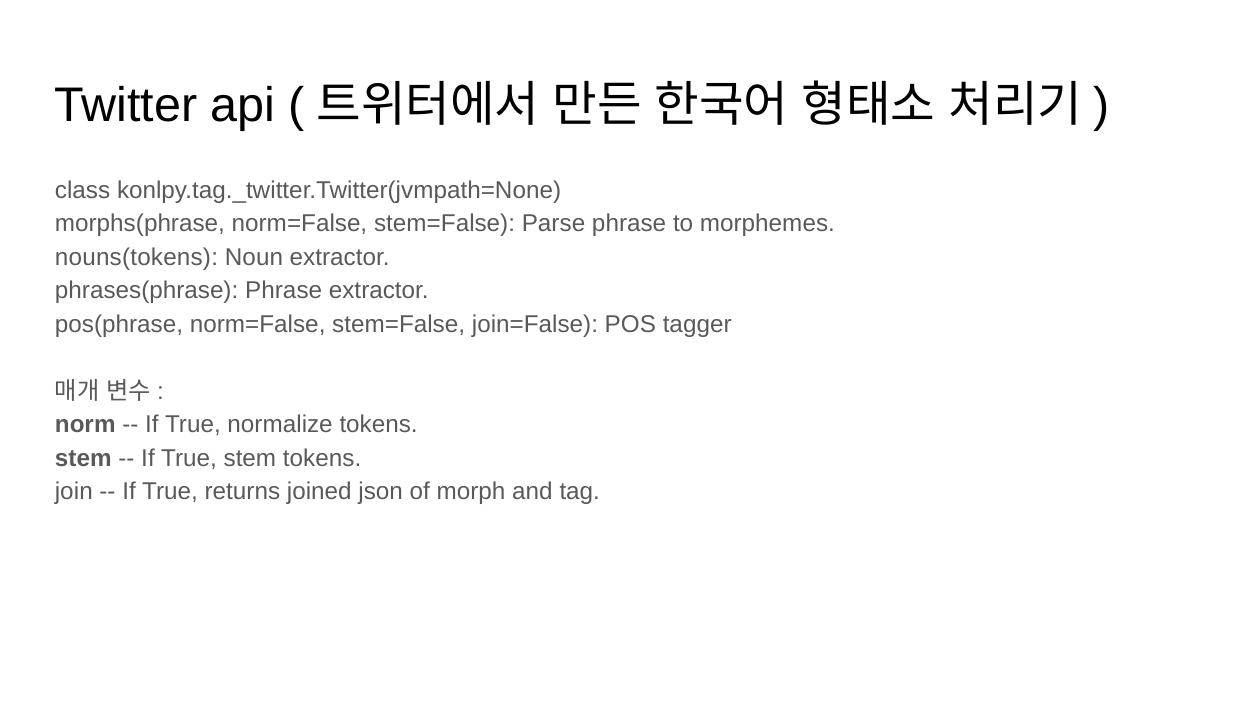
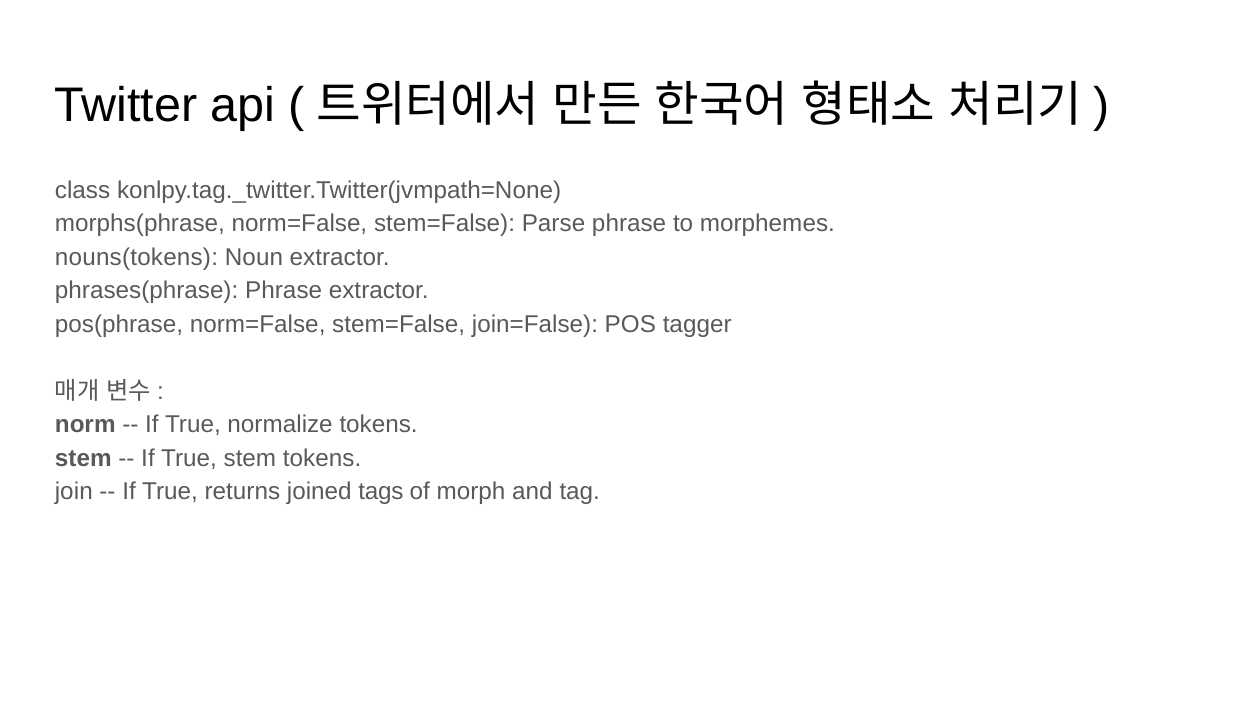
json: json -> tags
